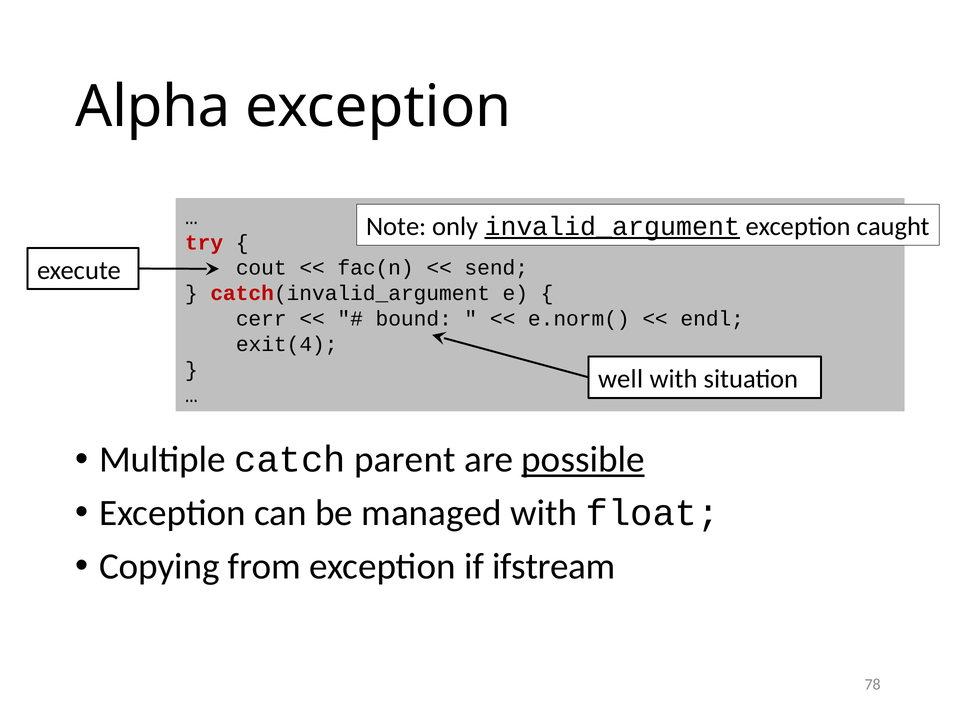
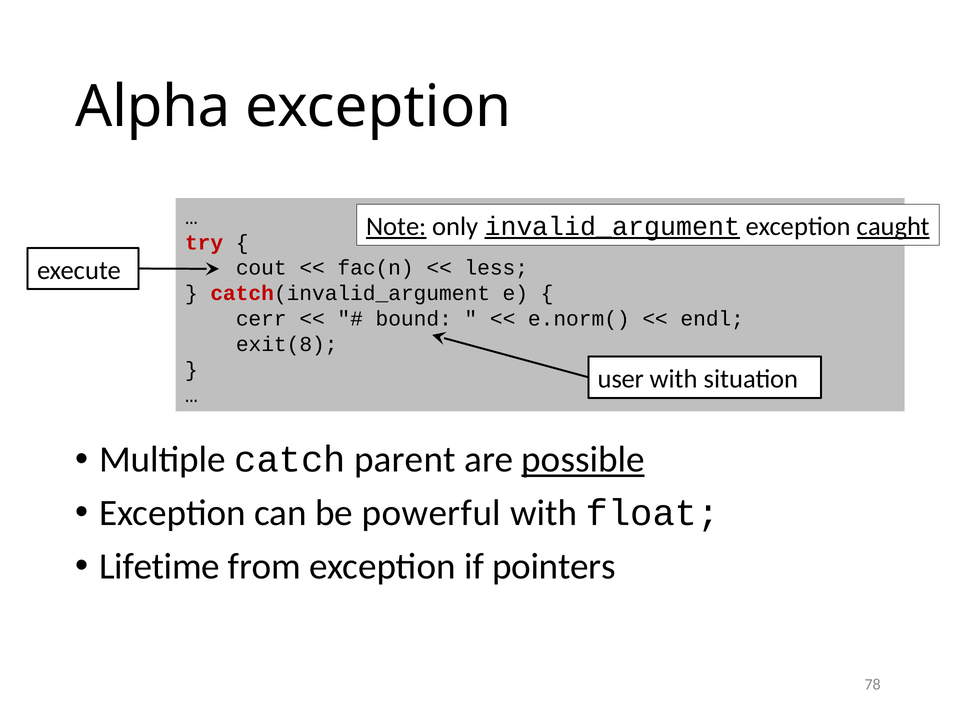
Note underline: none -> present
caught underline: none -> present
send: send -> less
exit(4: exit(4 -> exit(8
well: well -> user
managed: managed -> powerful
Copying: Copying -> Lifetime
ifstream: ifstream -> pointers
